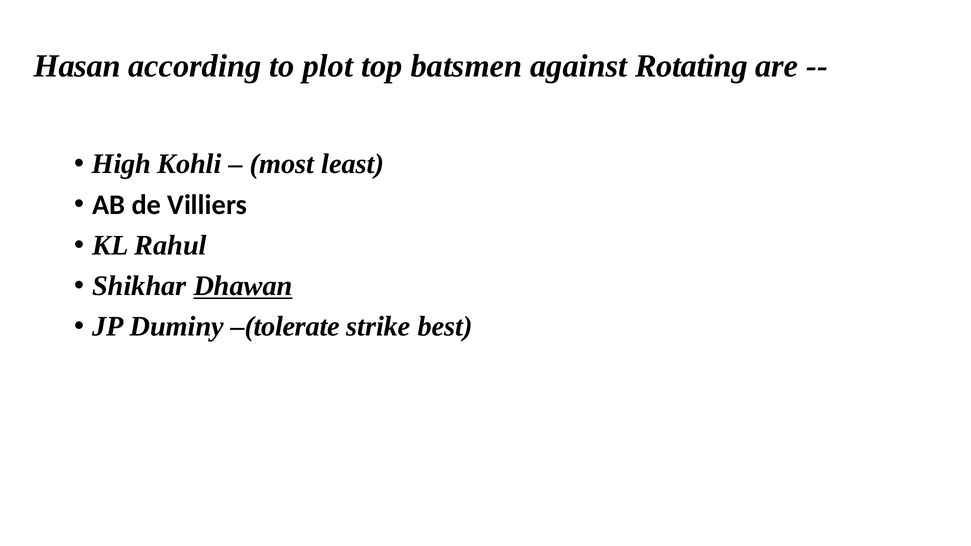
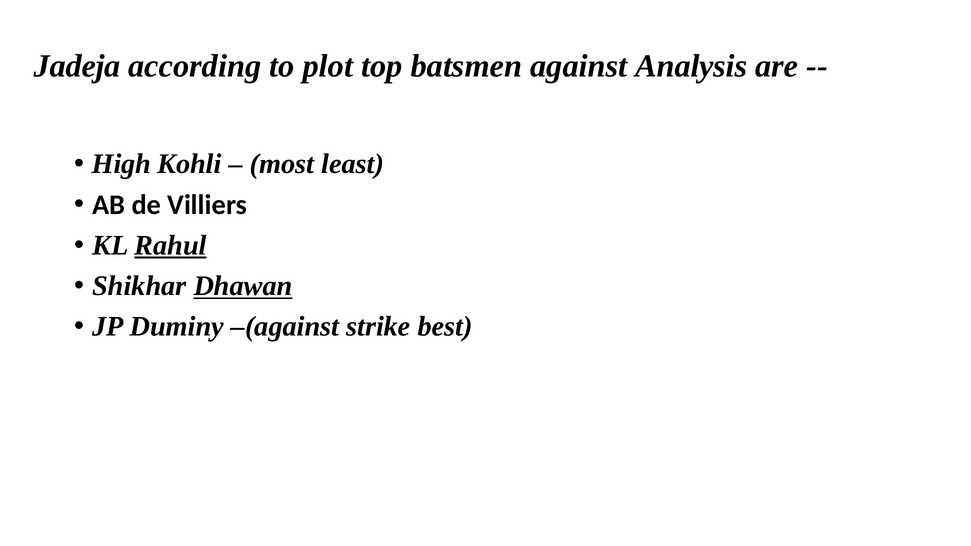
Hasan: Hasan -> Jadeja
Rotating: Rotating -> Analysis
Rahul underline: none -> present
–(tolerate: –(tolerate -> –(against
